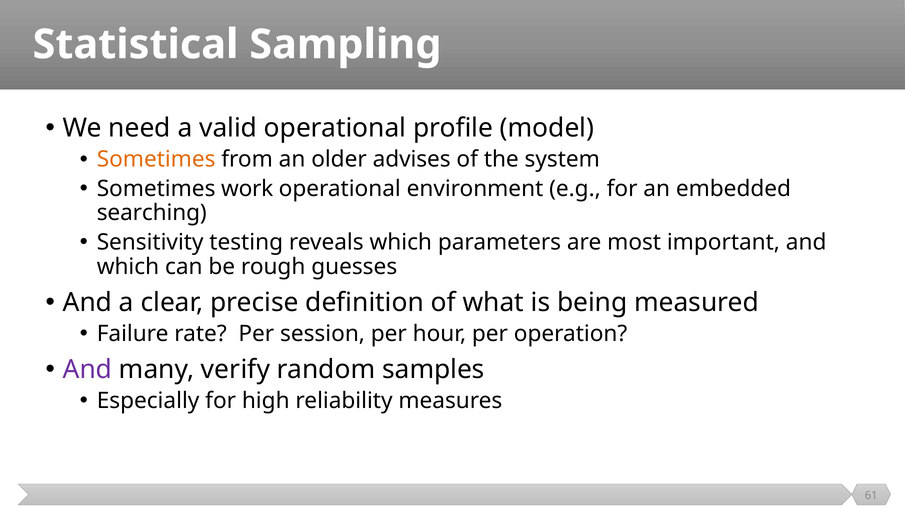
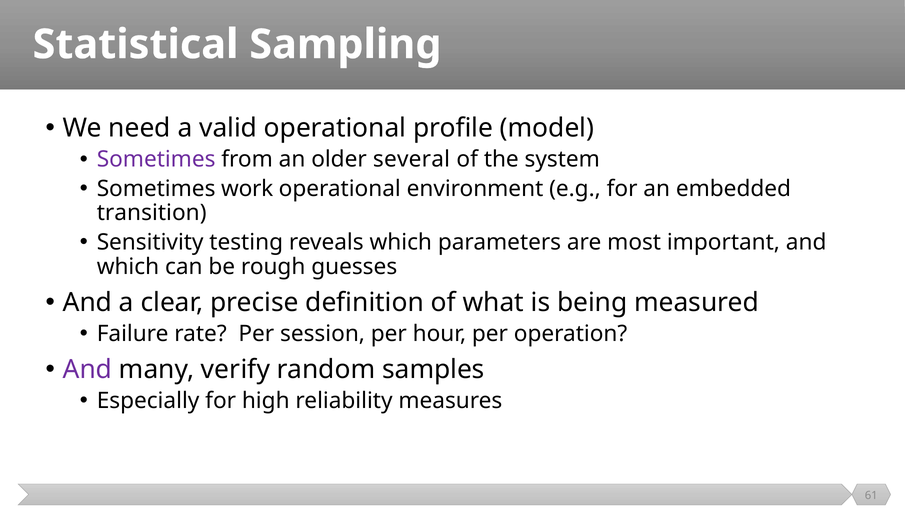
Sometimes at (156, 159) colour: orange -> purple
advises: advises -> several
searching: searching -> transition
